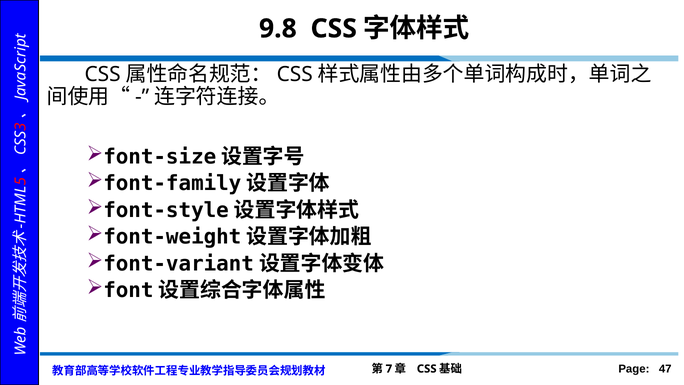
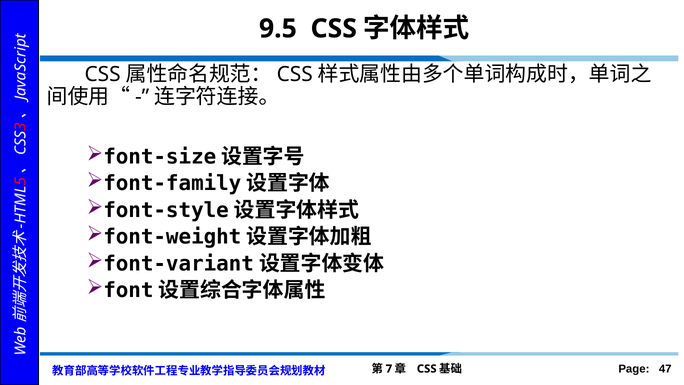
9.8: 9.8 -> 9.5
